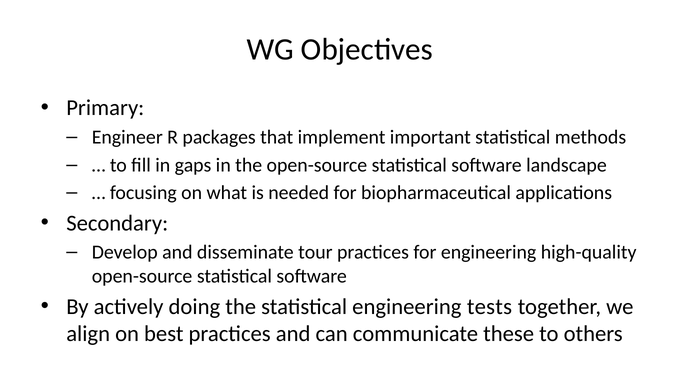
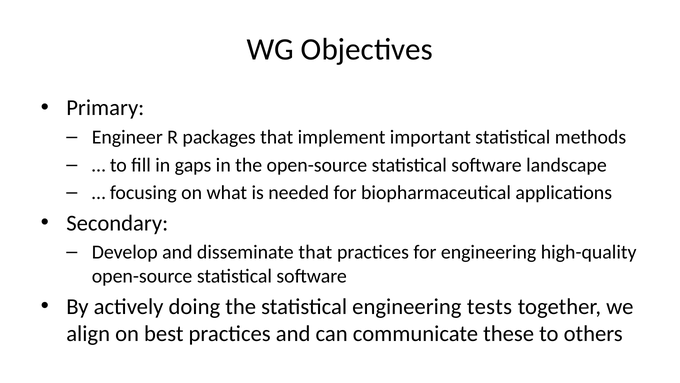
disseminate tour: tour -> that
